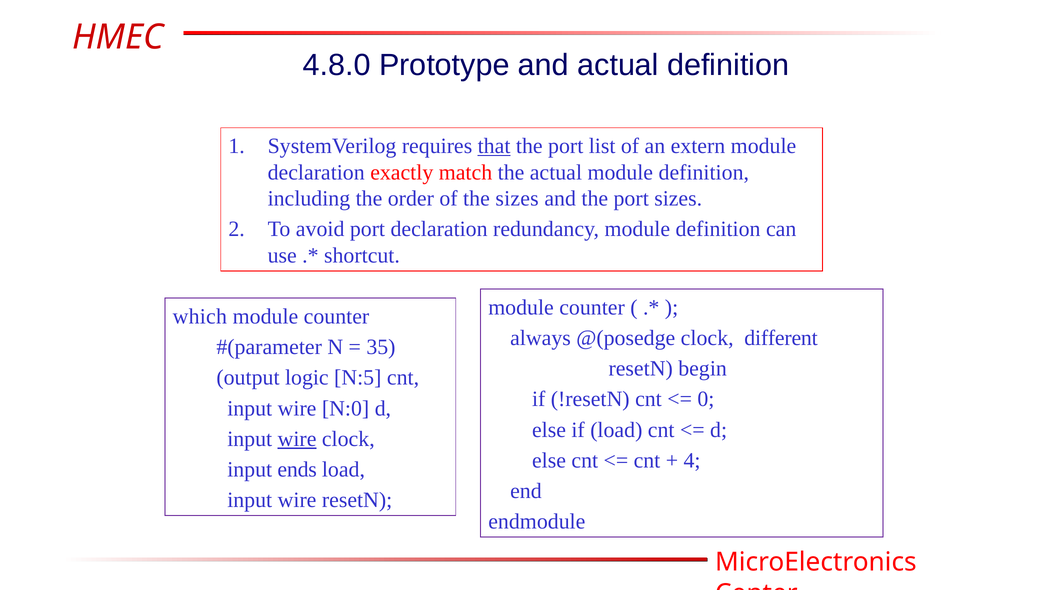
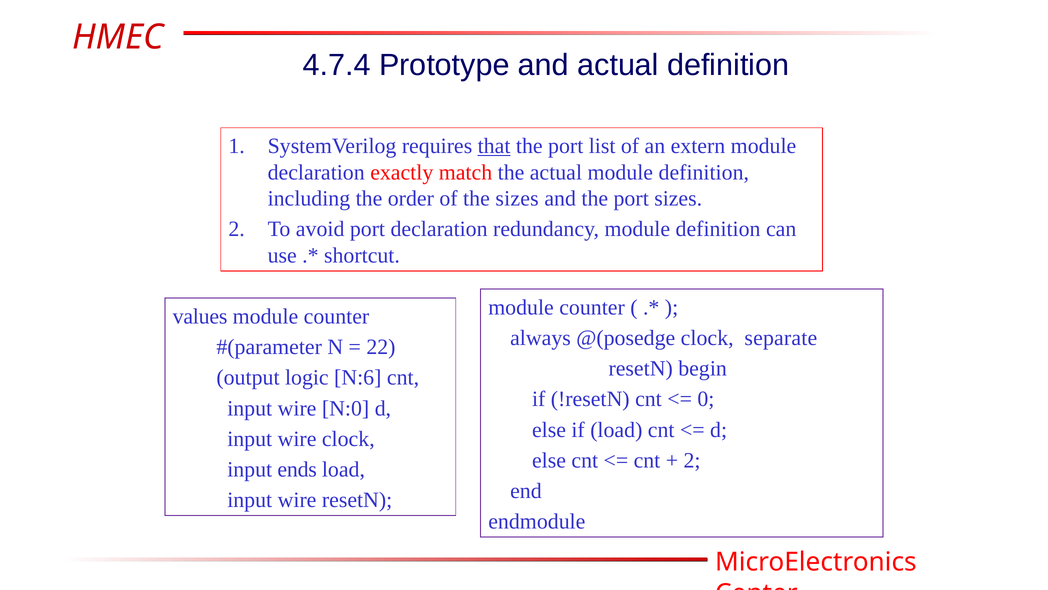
4.8.0: 4.8.0 -> 4.7.4
which: which -> values
different: different -> separate
35: 35 -> 22
N:5: N:5 -> N:6
wire at (297, 439) underline: present -> none
4 at (692, 460): 4 -> 2
